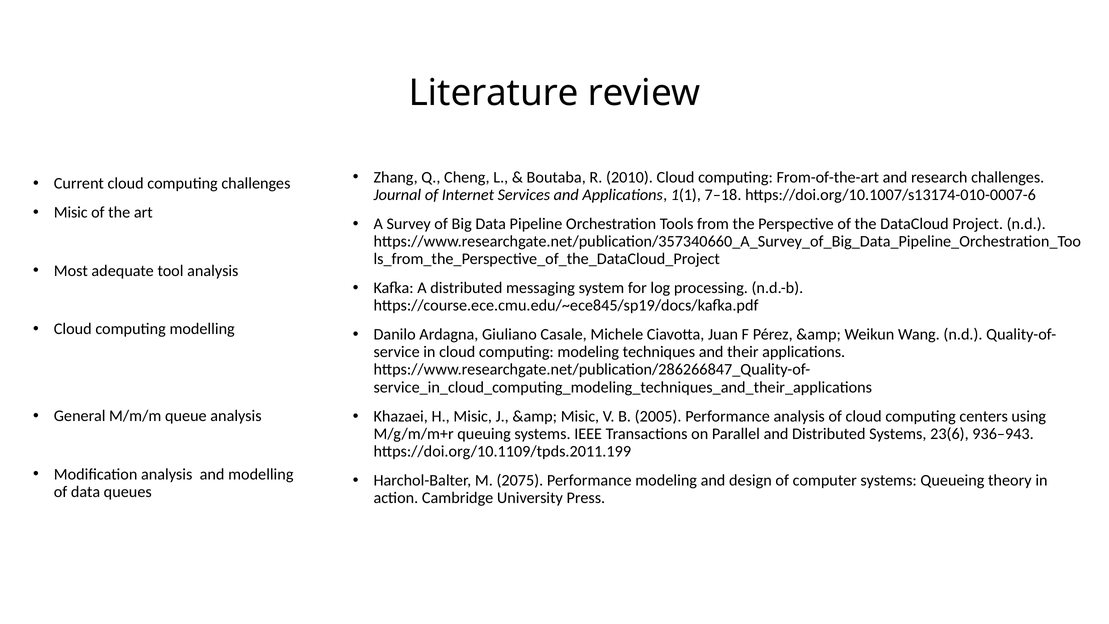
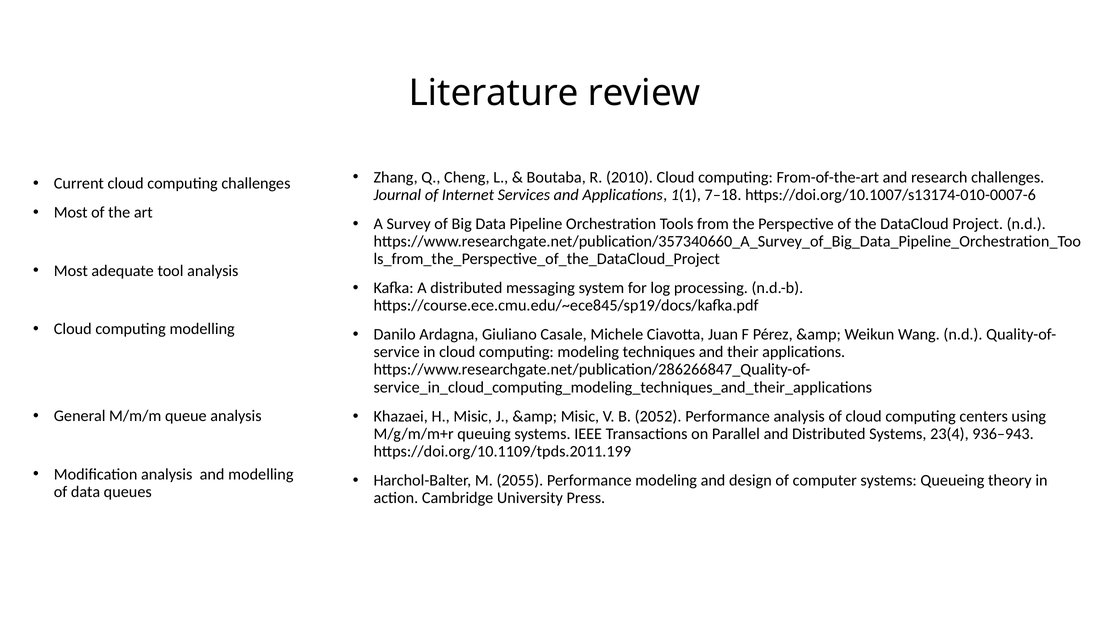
Misic at (71, 212): Misic -> Most
2005: 2005 -> 2052
23(6: 23(6 -> 23(4
2075: 2075 -> 2055
